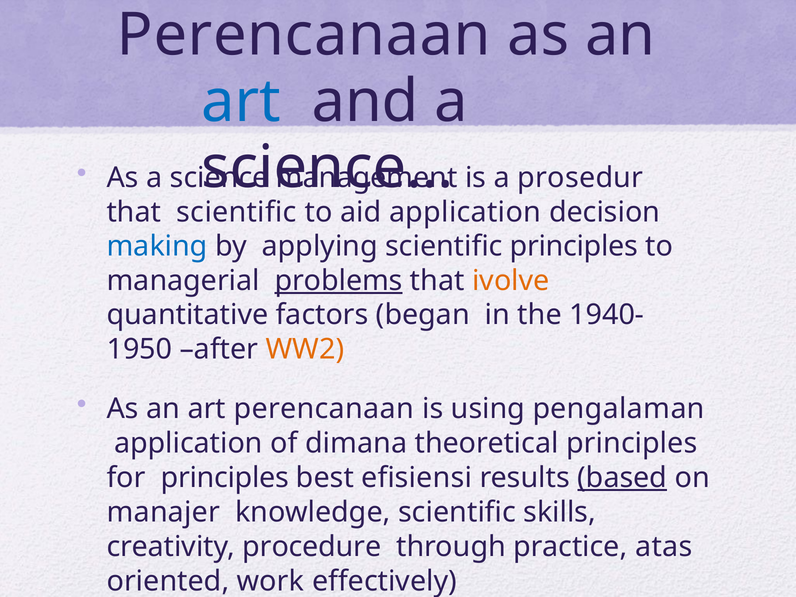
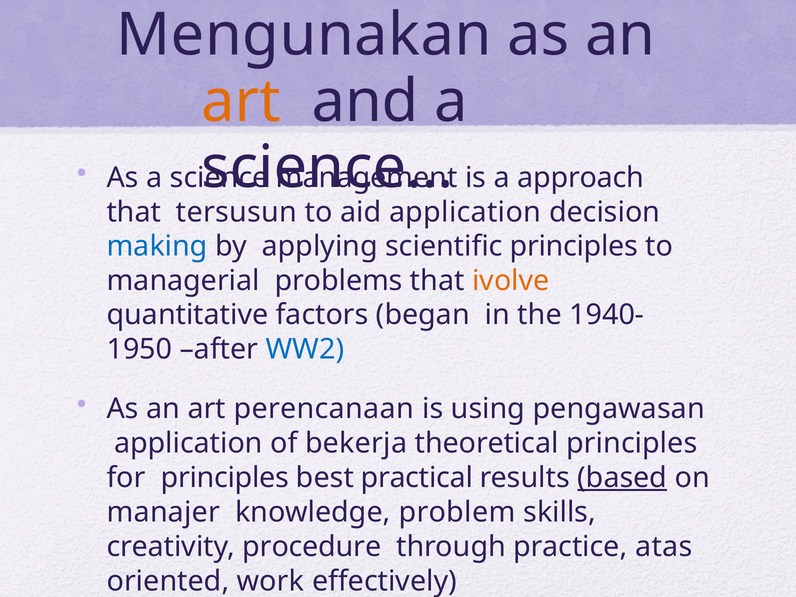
Perencanaan at (304, 35): Perencanaan -> Mengunakan
art at (241, 101) colour: blue -> orange
prosedur: prosedur -> approach
that scientiﬁc: scientiﬁc -> tersusun
problems underline: present -> none
WW2 colour: orange -> blue
pengalaman: pengalaman -> pengawasan
dimana: dimana -> bekerja
eﬁsiensi: eﬁsiensi -> practical
knowledge scientiﬁc: scientiﬁc -> problem
